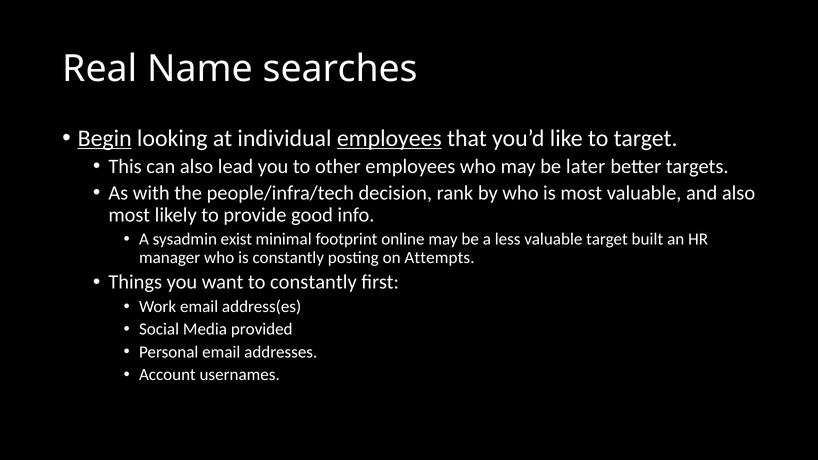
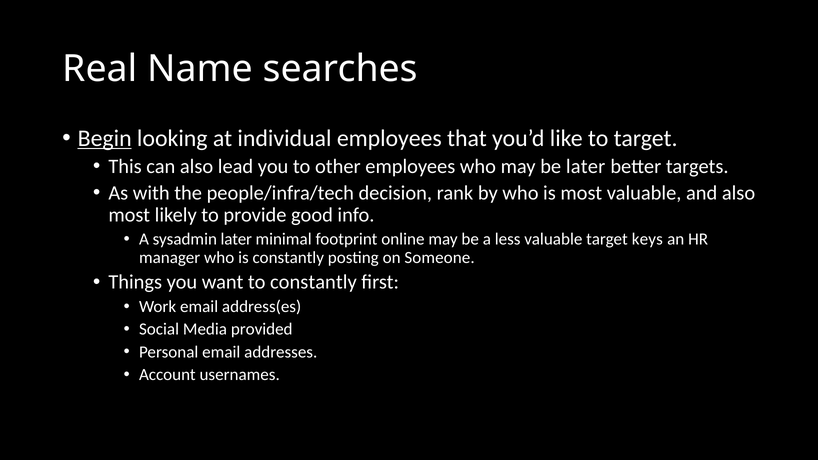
employees at (389, 138) underline: present -> none
sysadmin exist: exist -> later
built: built -> keys
Attempts: Attempts -> Someone
